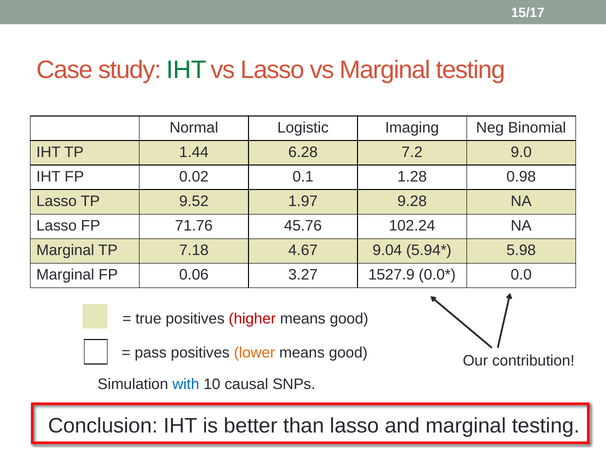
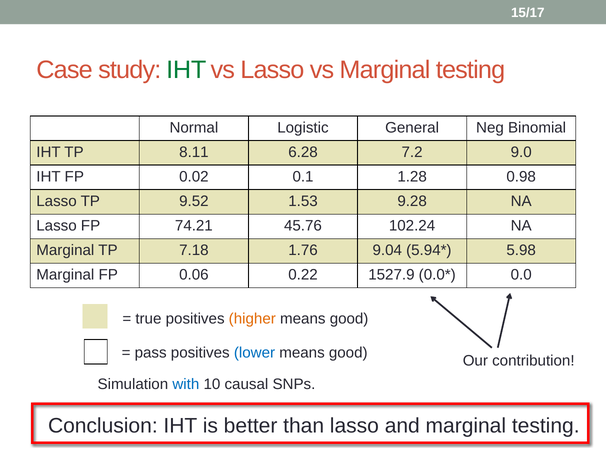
Imaging: Imaging -> General
1.44: 1.44 -> 8.11
1.97: 1.97 -> 1.53
71.76: 71.76 -> 74.21
4.67: 4.67 -> 1.76
3.27: 3.27 -> 0.22
higher colour: red -> orange
lower colour: orange -> blue
